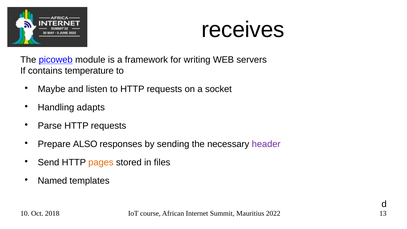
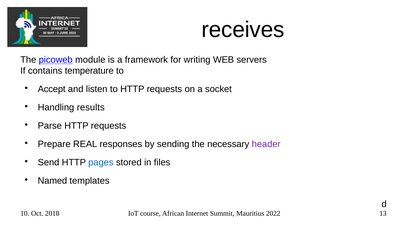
Maybe: Maybe -> Accept
adapts: adapts -> results
ALSO: ALSO -> REAL
pages colour: orange -> blue
